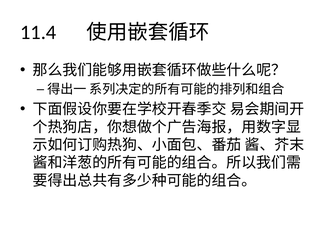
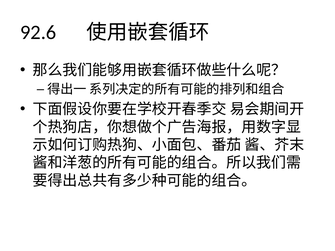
11.4: 11.4 -> 92.6
